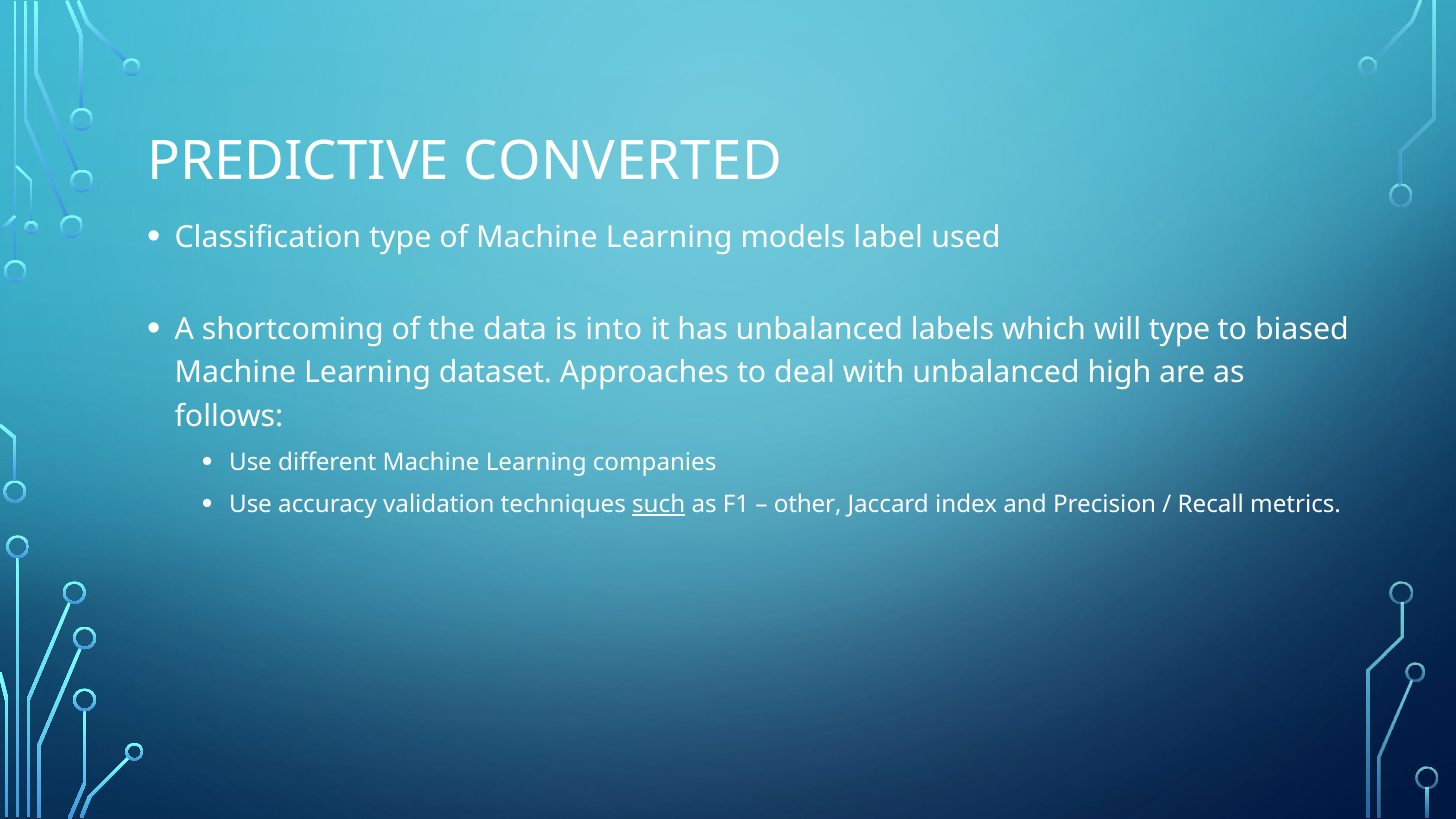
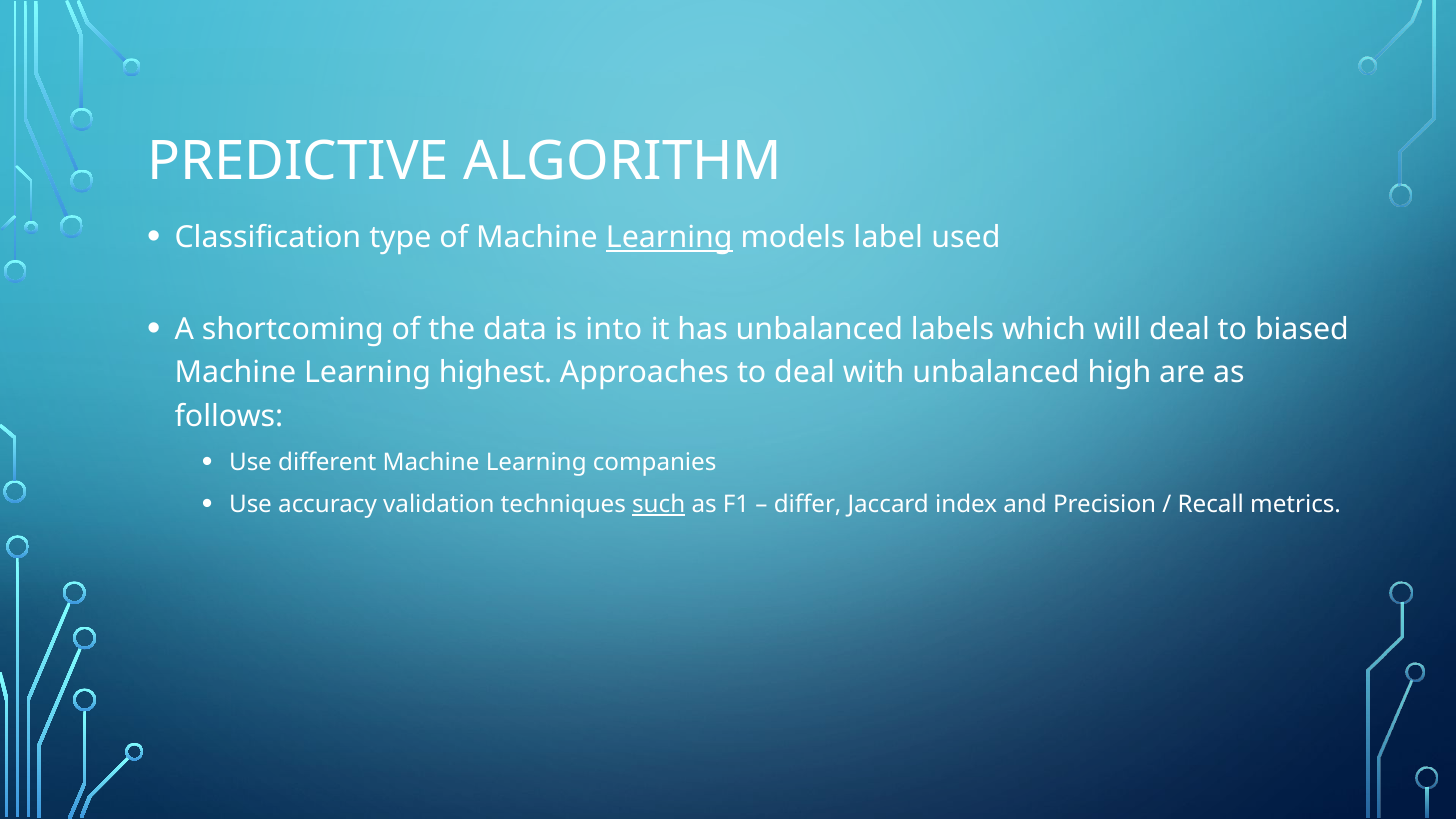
CONVERTED: CONVERTED -> ALGORITHM
Learning at (669, 238) underline: none -> present
will type: type -> deal
dataset: dataset -> highest
other: other -> differ
